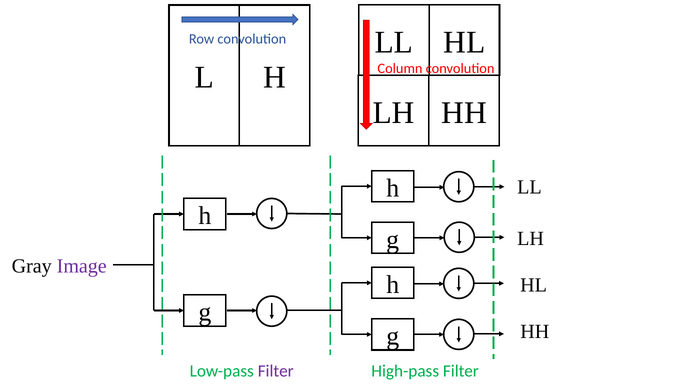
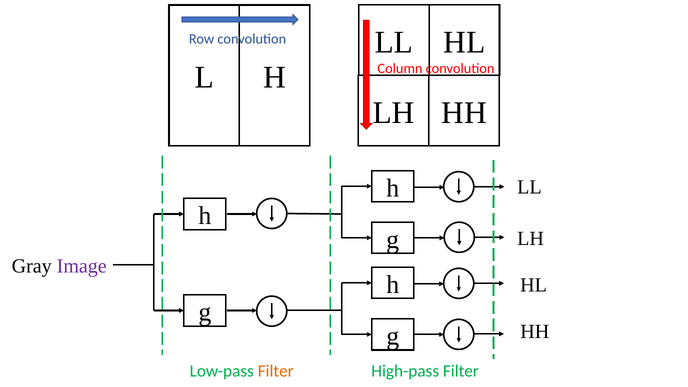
Filter at (276, 371) colour: purple -> orange
